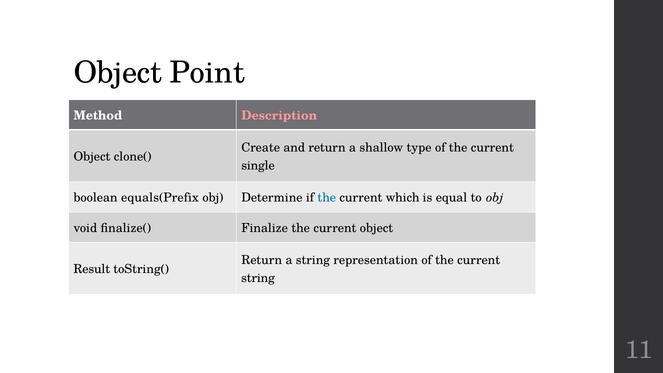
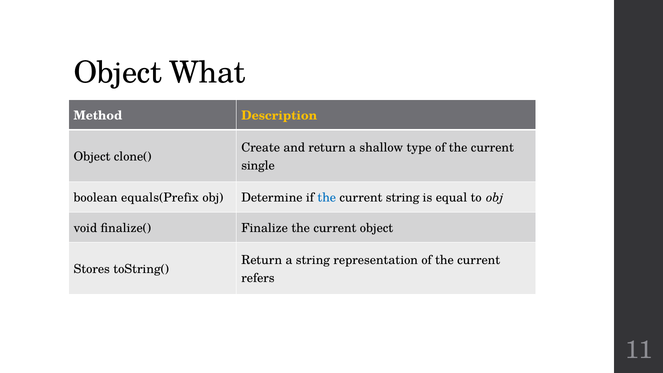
Point: Point -> What
Description colour: pink -> yellow
current which: which -> string
Result: Result -> Stores
string at (258, 278): string -> refers
